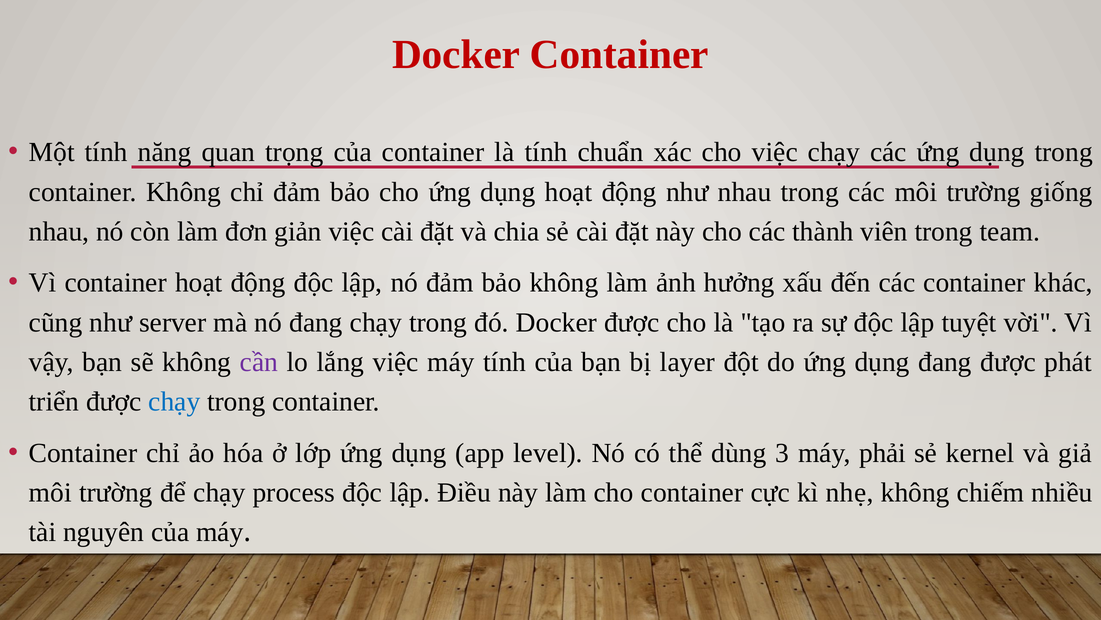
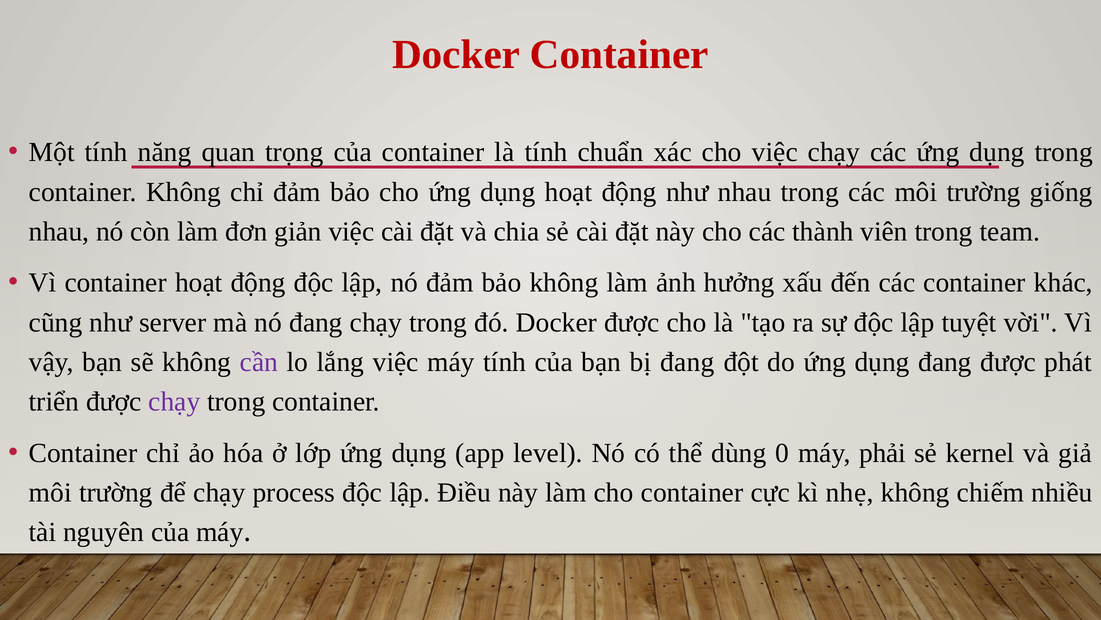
bị layer: layer -> đang
chạy at (174, 401) colour: blue -> purple
3: 3 -> 0
